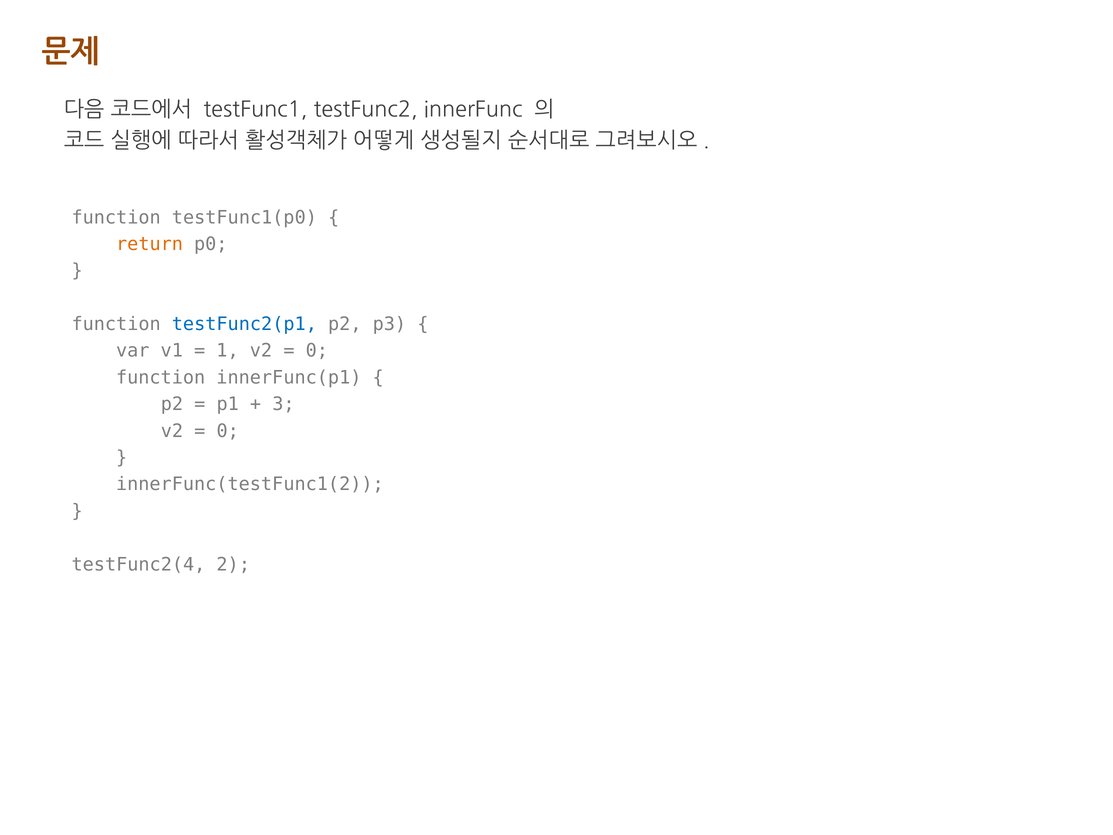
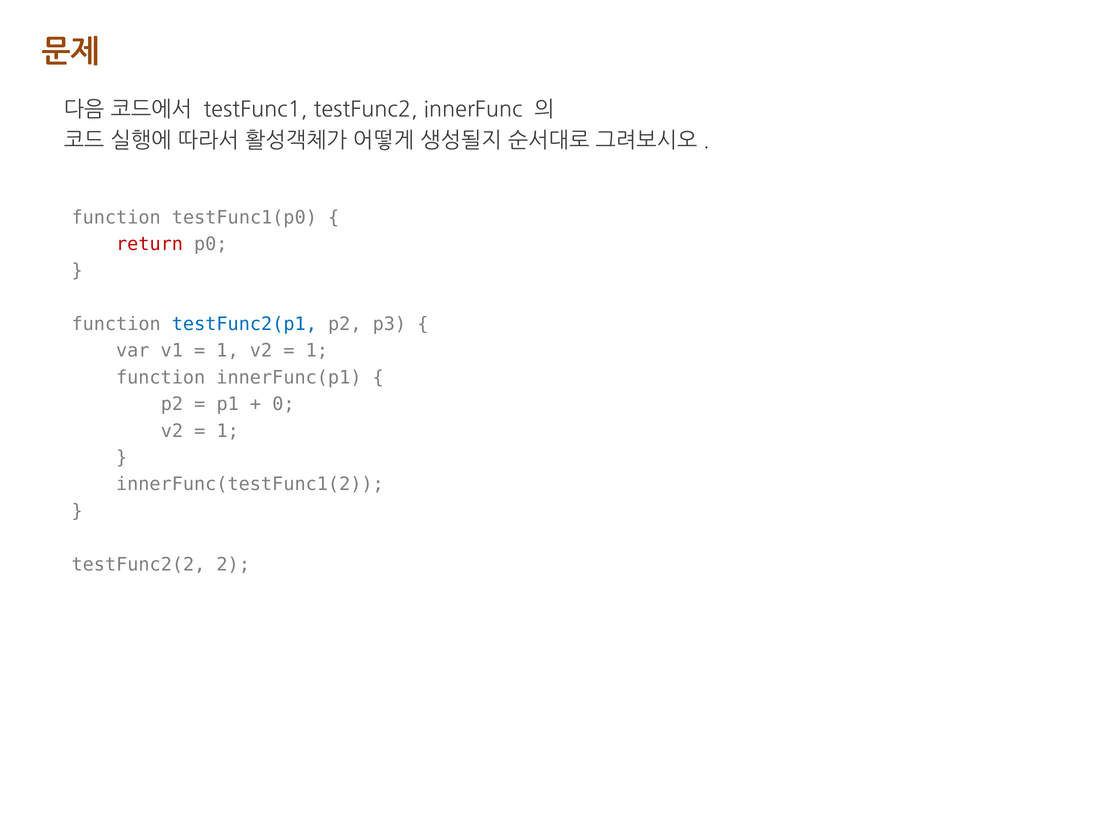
return colour: orange -> red
0 at (317, 351): 0 -> 1
3: 3 -> 0
0 at (228, 431): 0 -> 1
testFunc2(4: testFunc2(4 -> testFunc2(2
